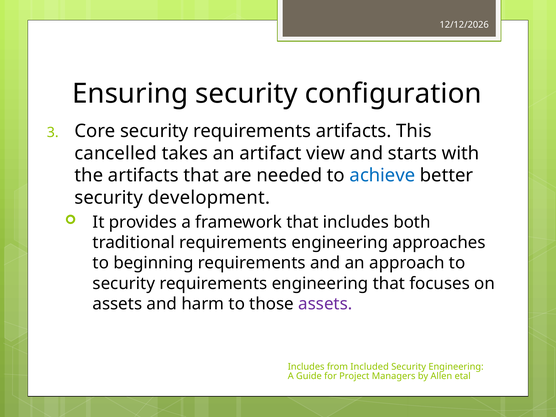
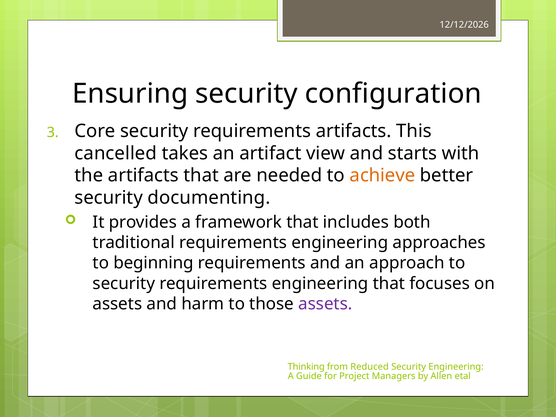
achieve colour: blue -> orange
development: development -> documenting
Includes at (306, 367): Includes -> Thinking
Included: Included -> Reduced
